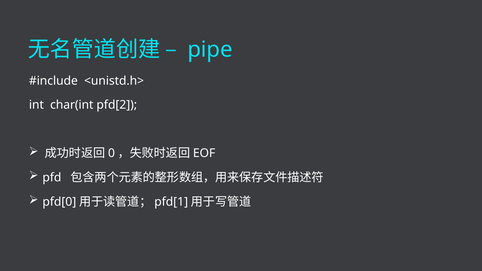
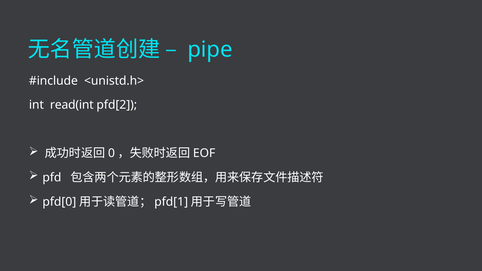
char(int: char(int -> read(int
